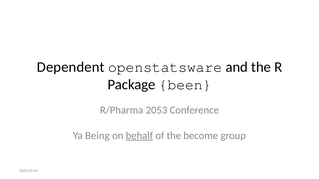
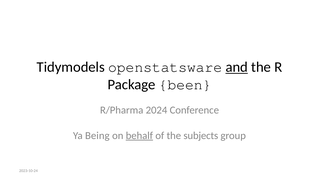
Dependent: Dependent -> Tidymodels
and underline: none -> present
2053: 2053 -> 2024
become: become -> subjects
